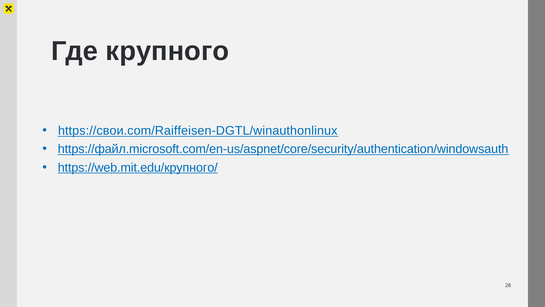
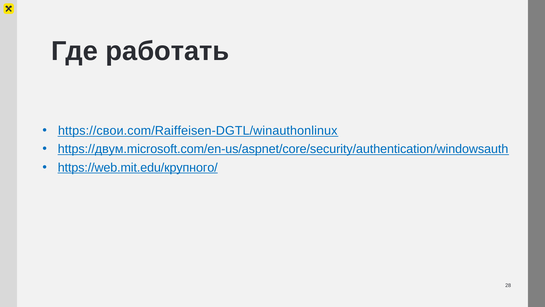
крупного: крупного -> работать
https://файл.microsoft.com/en-us/aspnet/core/security/authentication/windowsauth: https://файл.microsoft.com/en-us/aspnet/core/security/authentication/windowsauth -> https://двум.microsoft.com/en-us/aspnet/core/security/authentication/windowsauth
